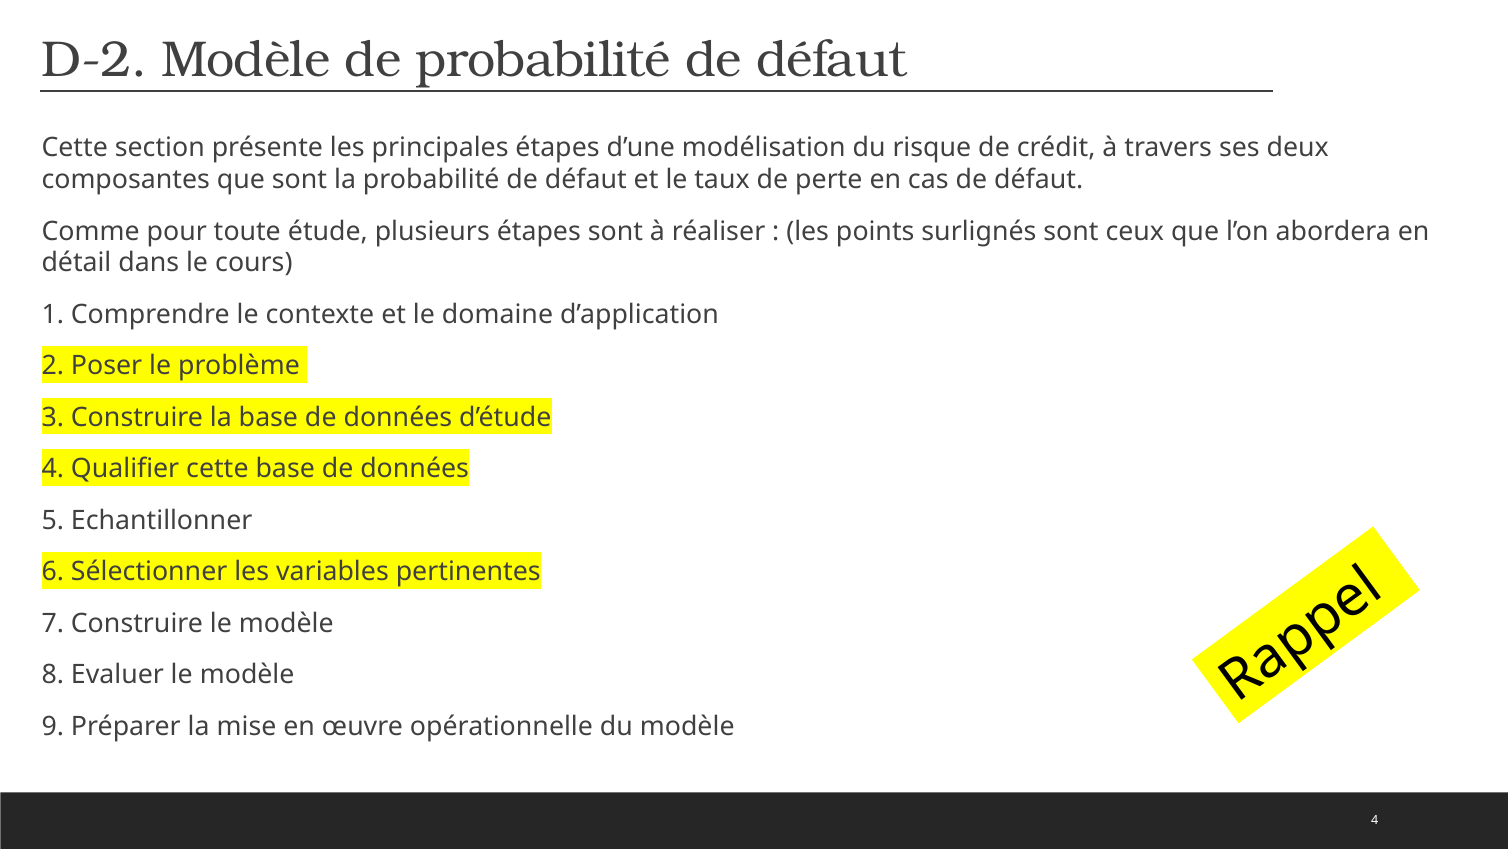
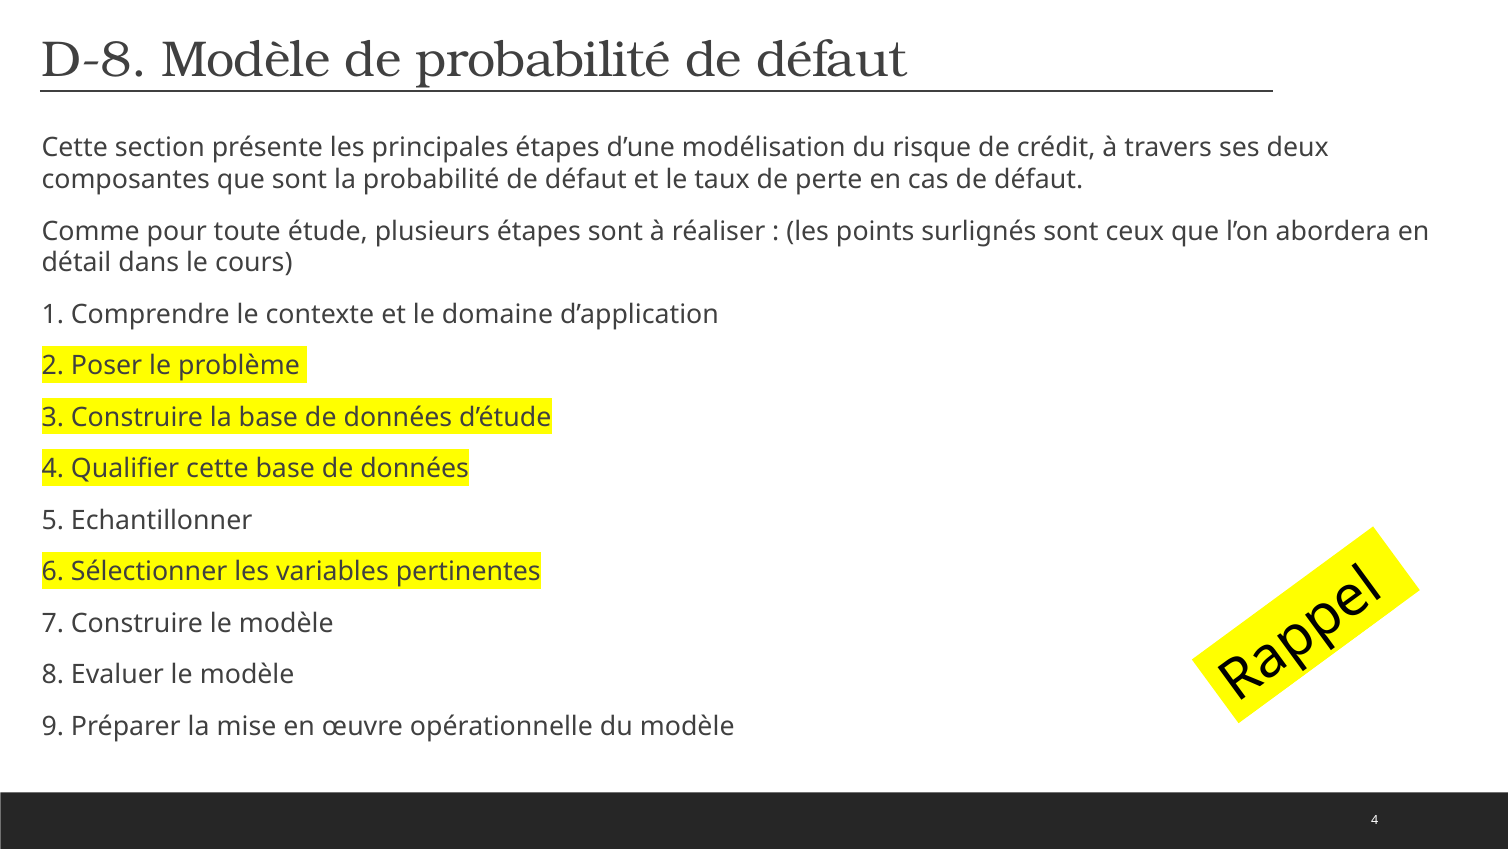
D-2: D-2 -> D-8
